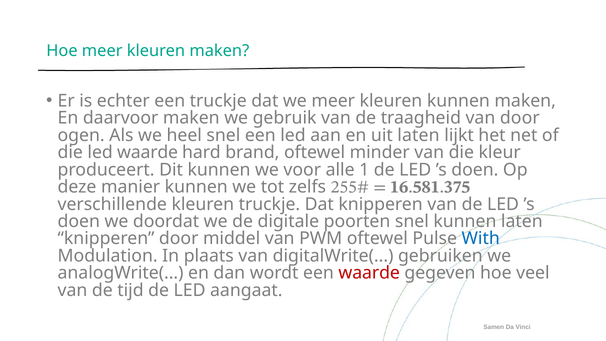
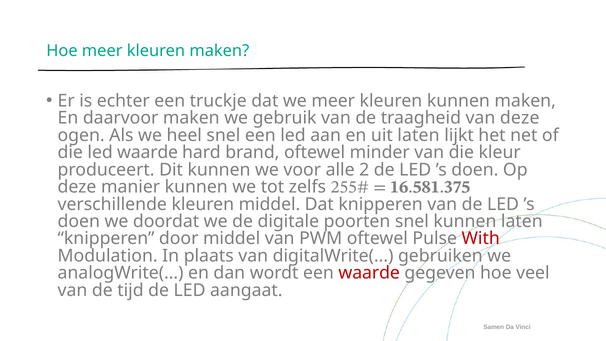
van door: door -> deze
1: 1 -> 2
kleuren truckje: truckje -> middel
With colour: blue -> red
